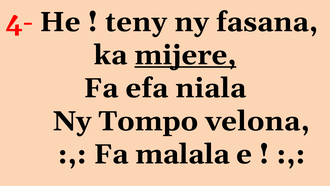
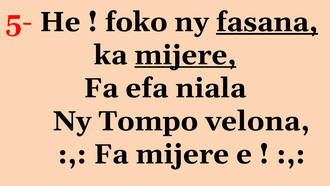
4-: 4- -> 5-
teny: teny -> foko
fasana underline: none -> present
Fa malala: malala -> mijere
